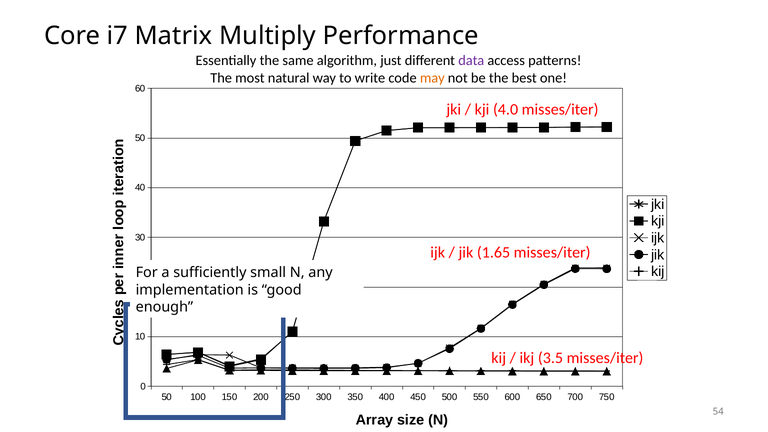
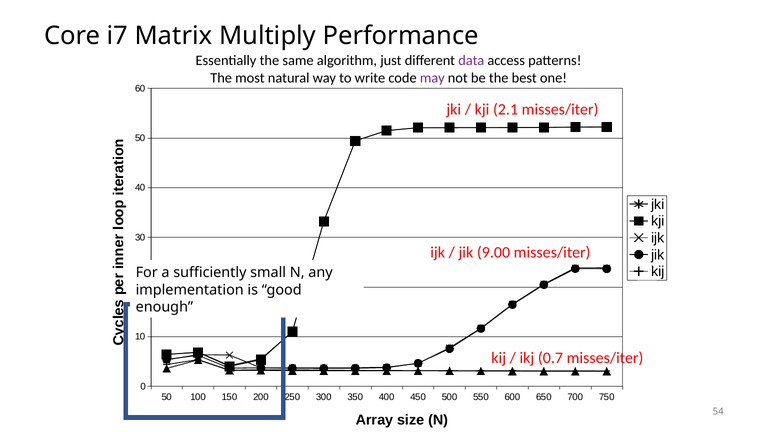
may colour: orange -> purple
4.0: 4.0 -> 2.1
1.65: 1.65 -> 9.00
3.5: 3.5 -> 0.7
